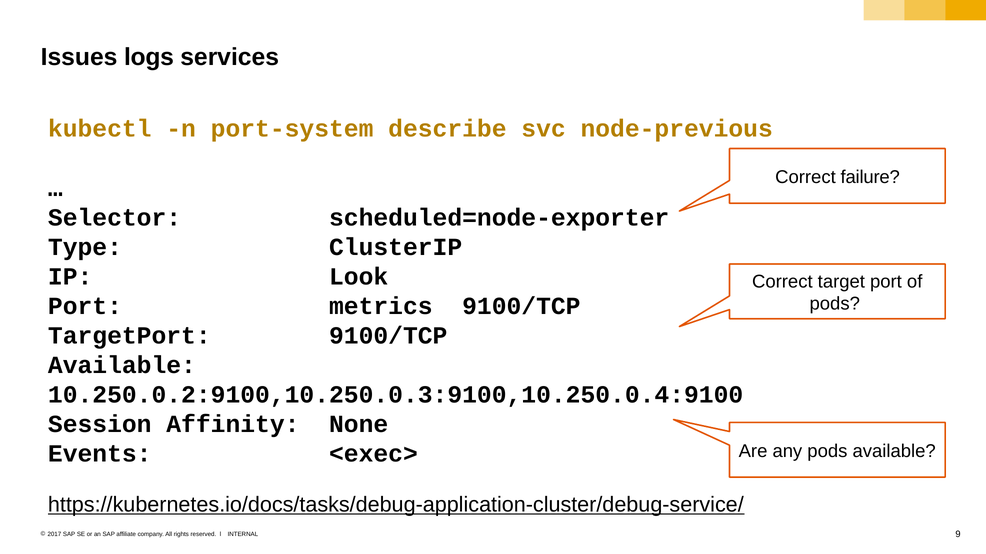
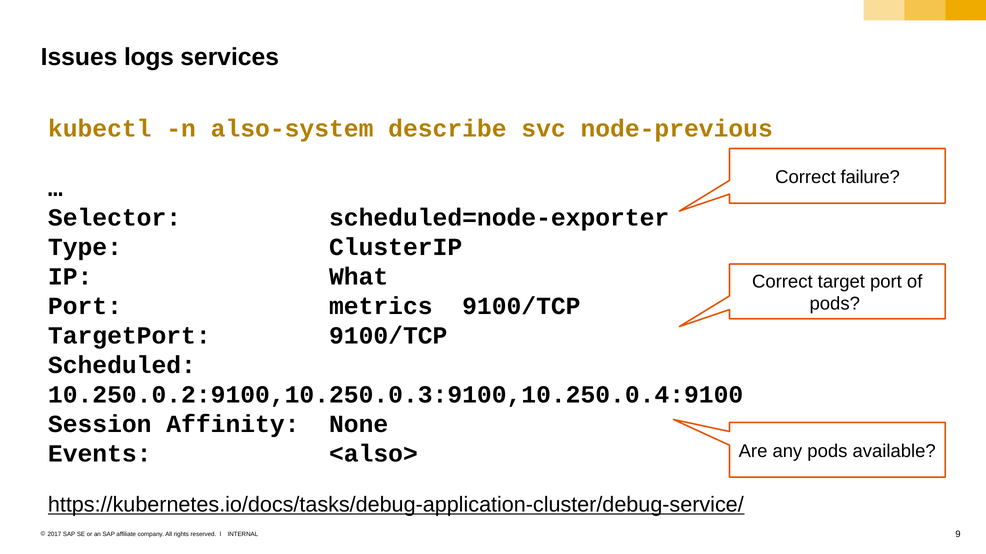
port-system: port-system -> also-system
Look: Look -> What
Available at (122, 365): Available -> Scheduled
<exec>: <exec> -> <also>
